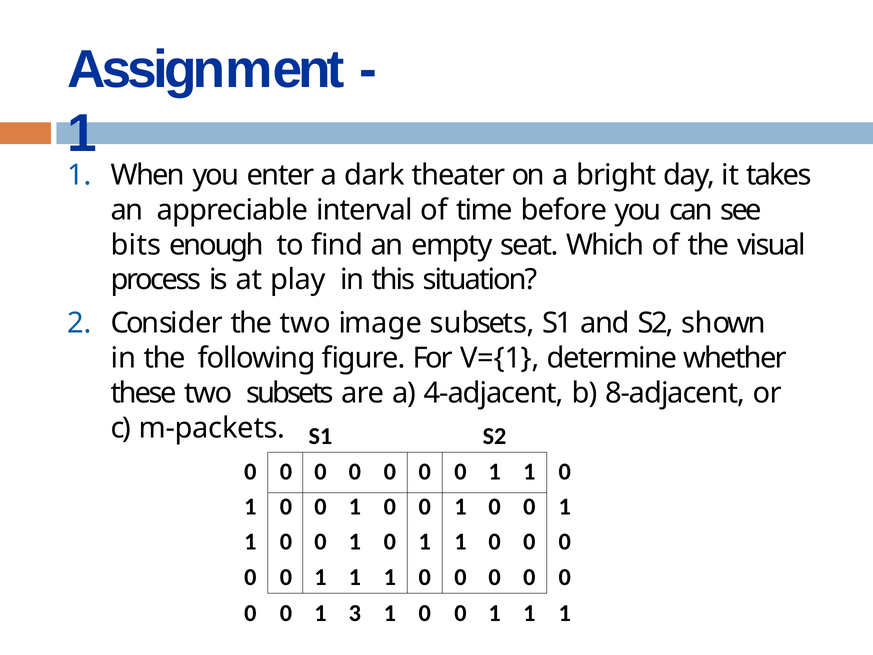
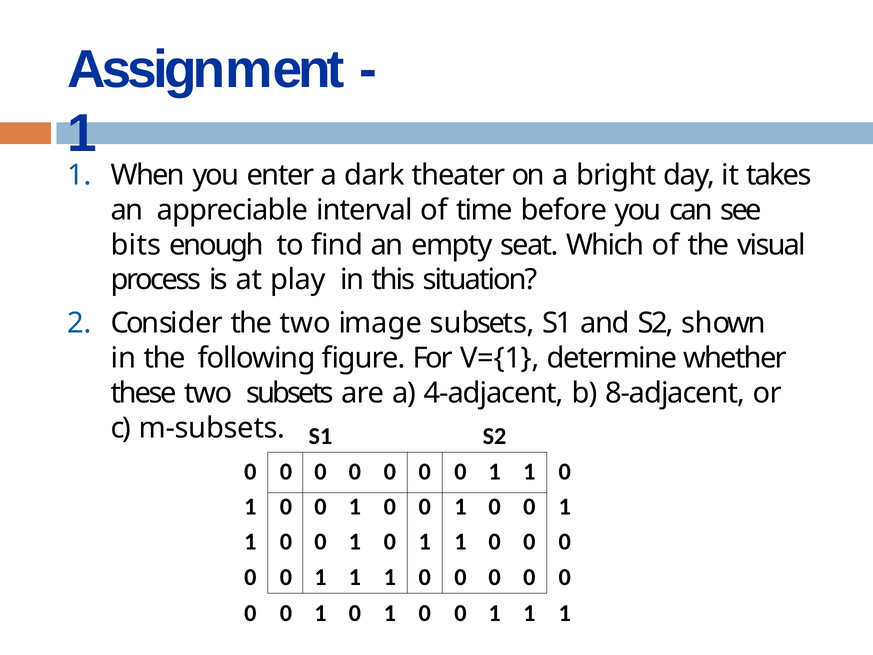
m-packets: m-packets -> m-subsets
3 at (355, 613): 3 -> 0
